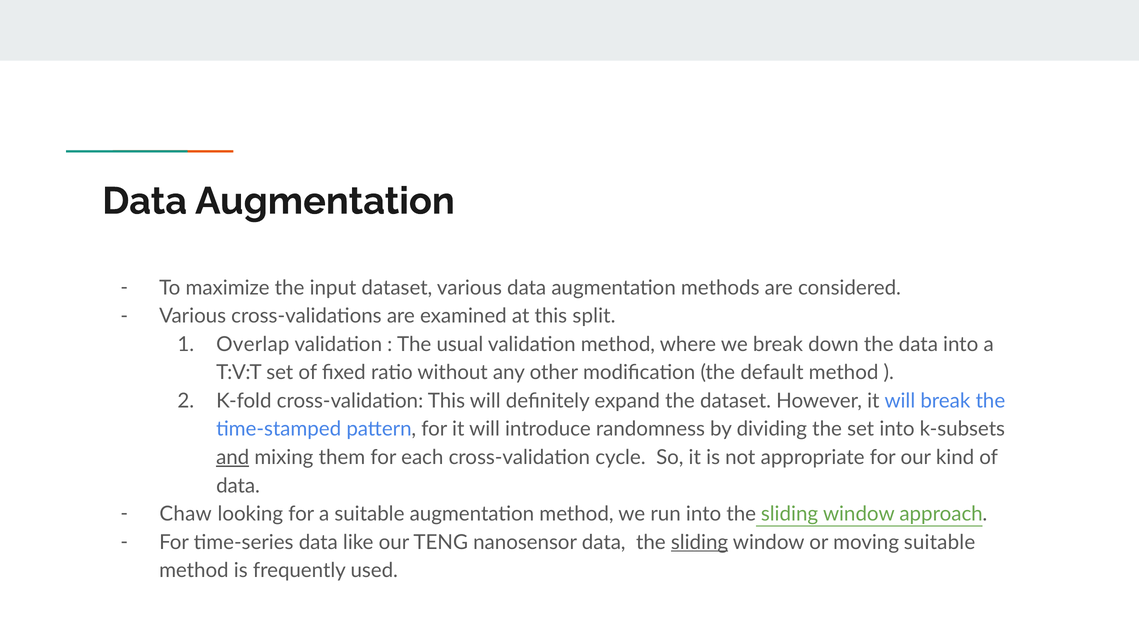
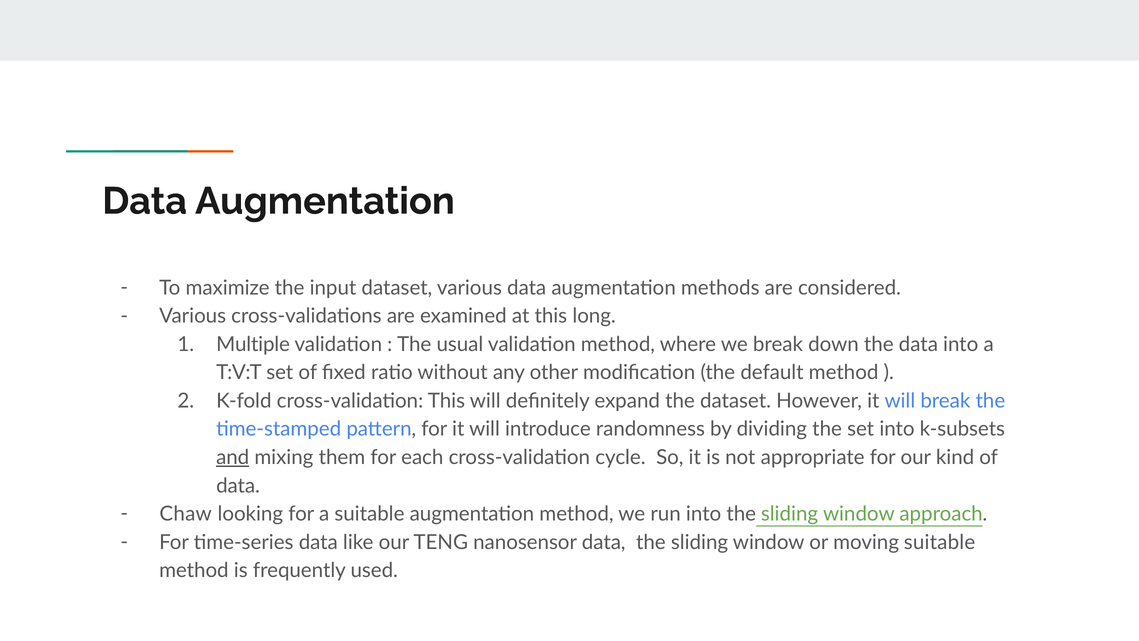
split: split -> long
Overlap: Overlap -> Multiple
sliding at (700, 542) underline: present -> none
